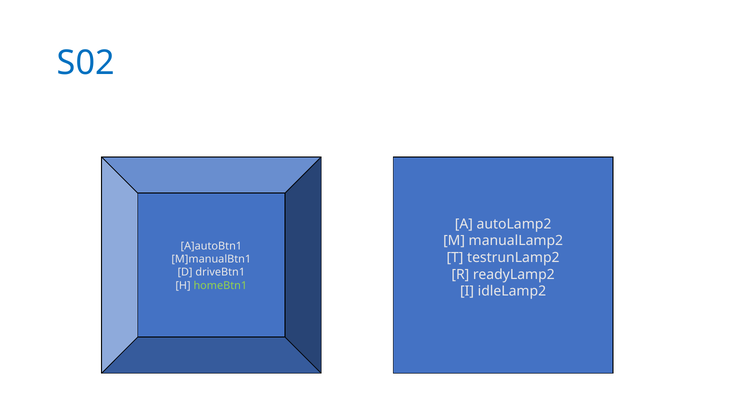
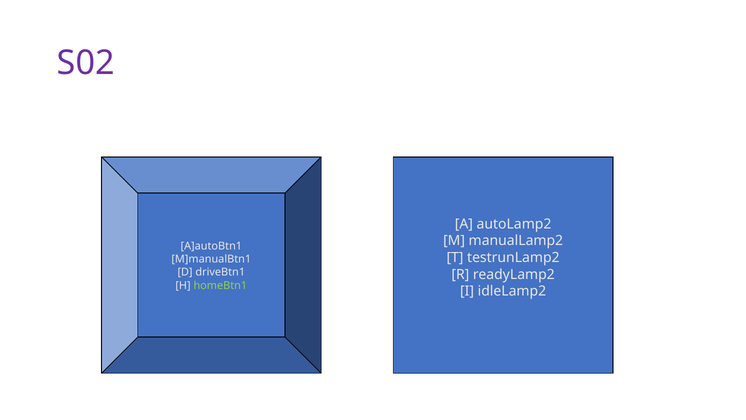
S02 colour: blue -> purple
